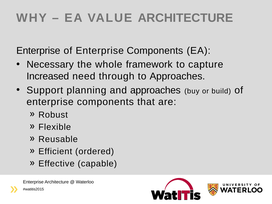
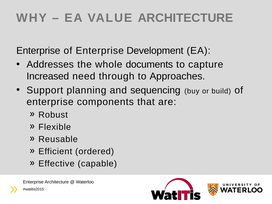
Components at (155, 51): Components -> Development
Necessary: Necessary -> Addresses
framework: framework -> documents
and approaches: approaches -> sequencing
